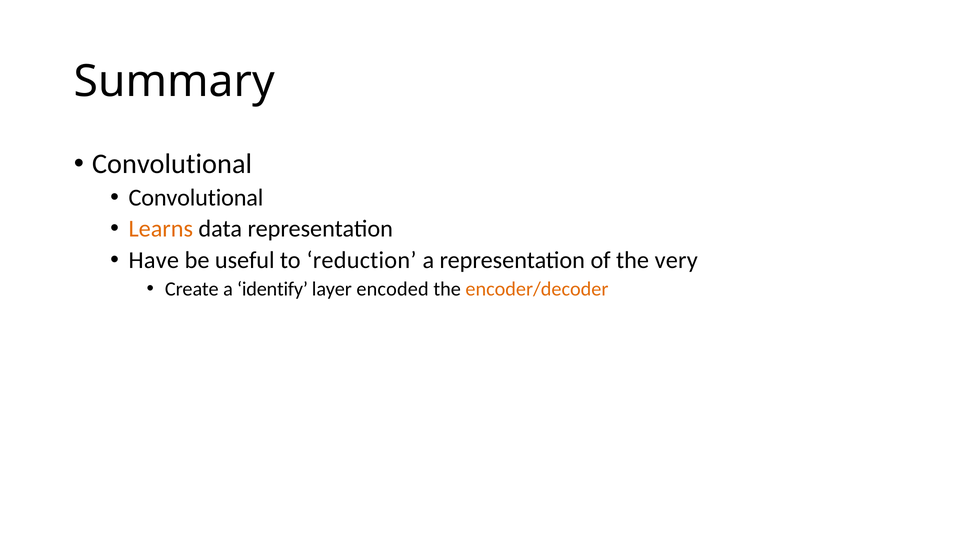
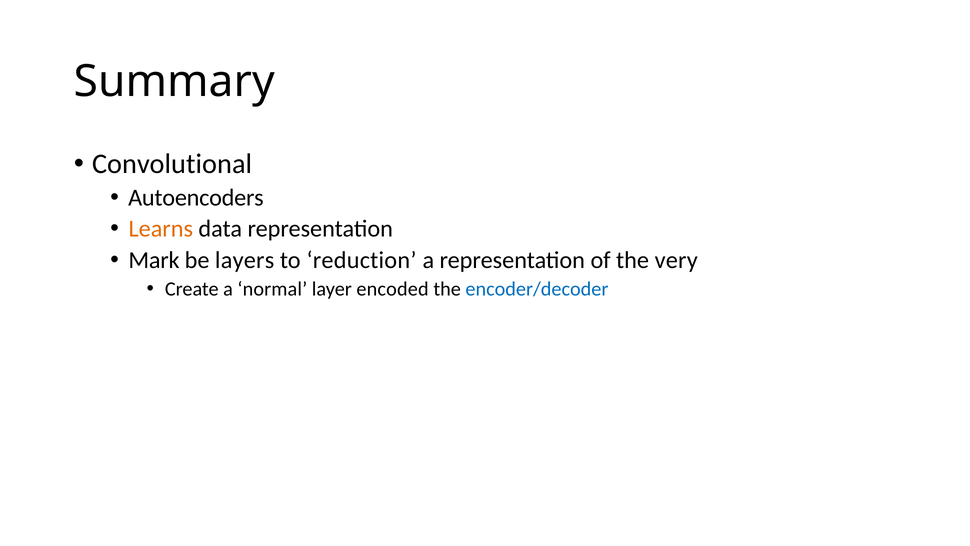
Convolutional at (196, 197): Convolutional -> Autoencoders
Have: Have -> Mark
useful: useful -> layers
identify: identify -> normal
encoder/decoder colour: orange -> blue
